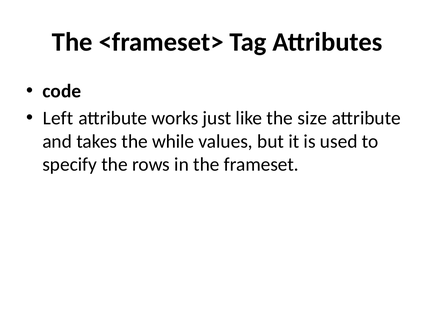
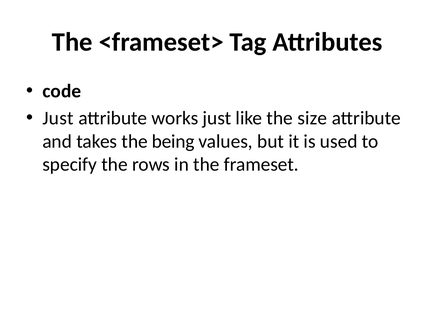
Left at (58, 118): Left -> Just
while: while -> being
